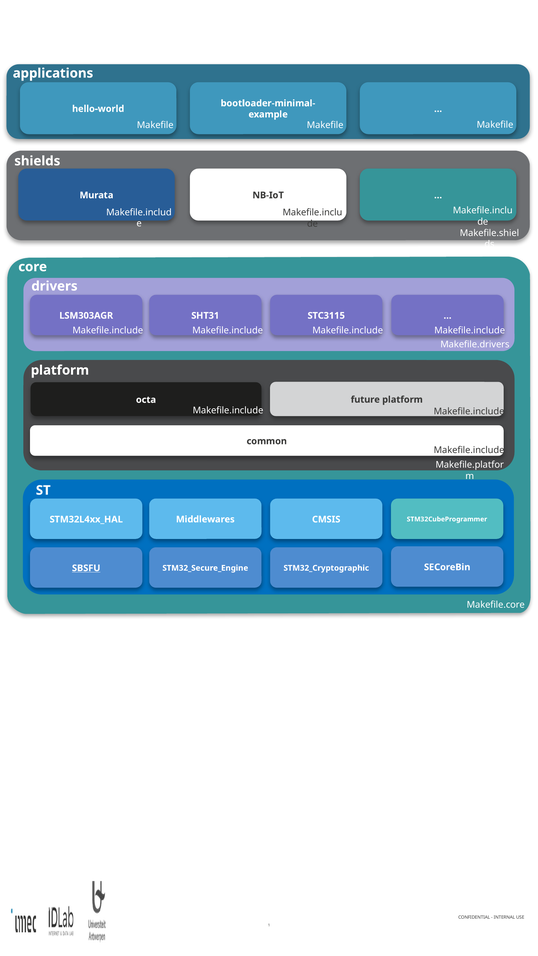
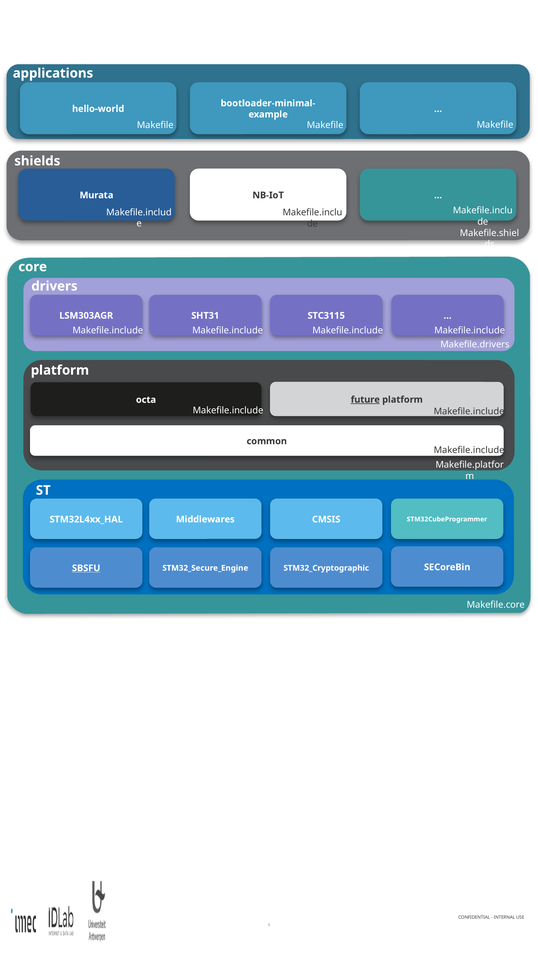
future underline: none -> present
